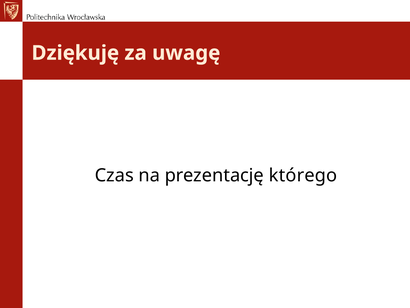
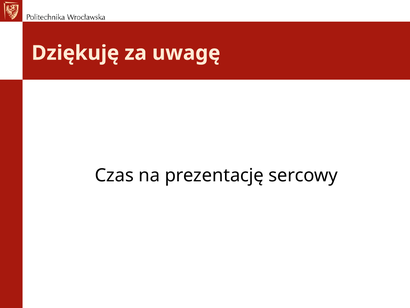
którego: którego -> sercowy
